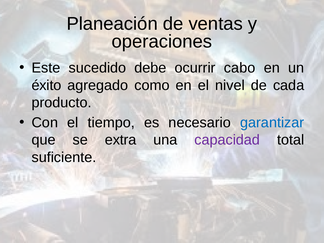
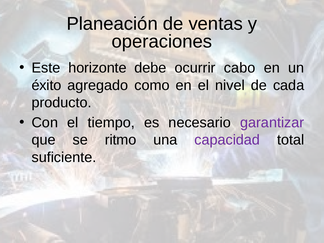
sucedido: sucedido -> horizonte
garantizar colour: blue -> purple
extra: extra -> ritmo
